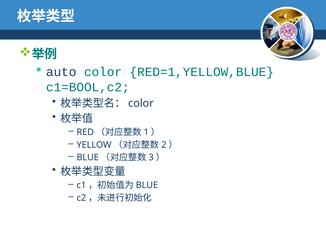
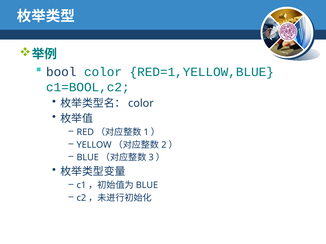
auto: auto -> bool
